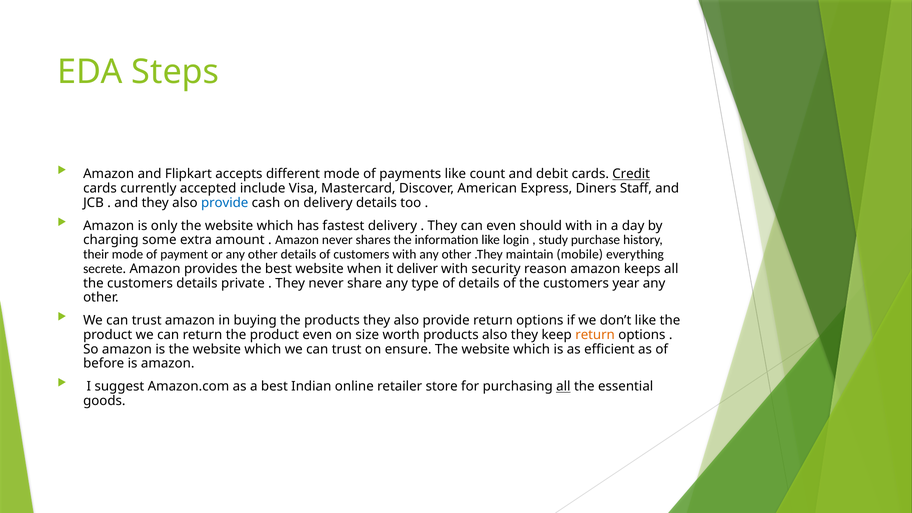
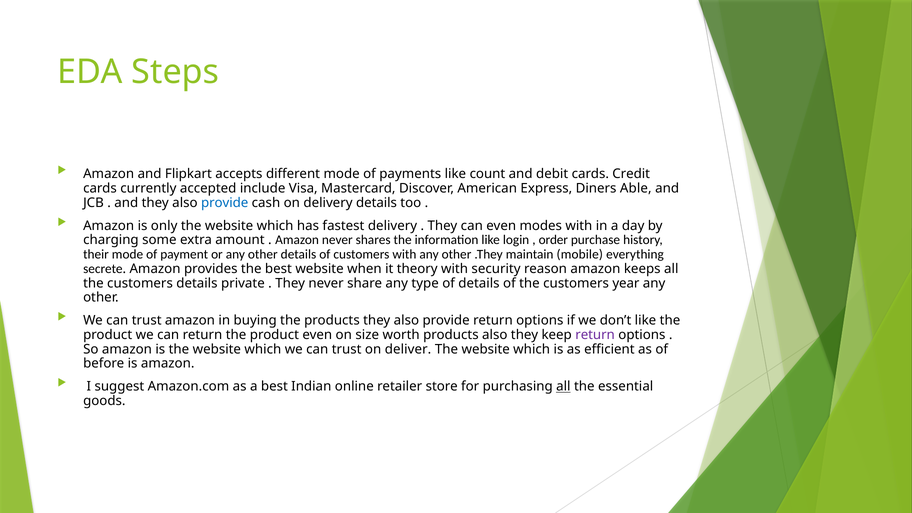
Credit underline: present -> none
Staff: Staff -> Able
should: should -> modes
study: study -> order
deliver: deliver -> theory
return at (595, 335) colour: orange -> purple
ensure: ensure -> deliver
